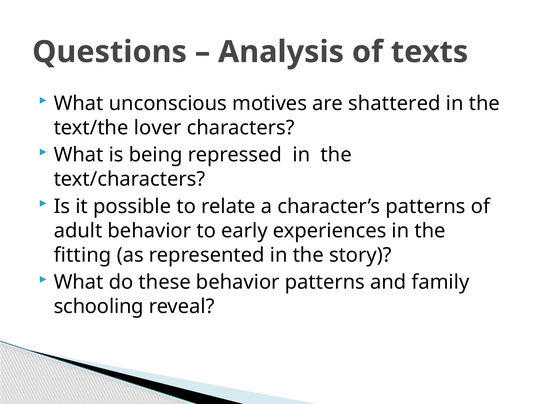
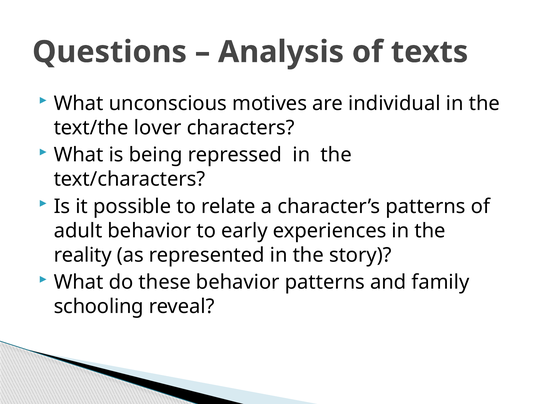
shattered: shattered -> individual
fitting: fitting -> reality
